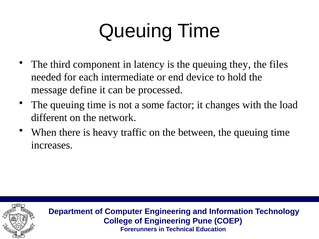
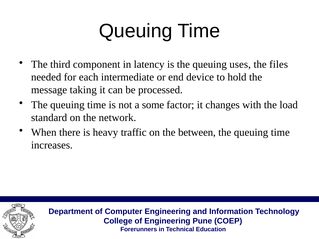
they: they -> uses
define: define -> taking
different: different -> standard
